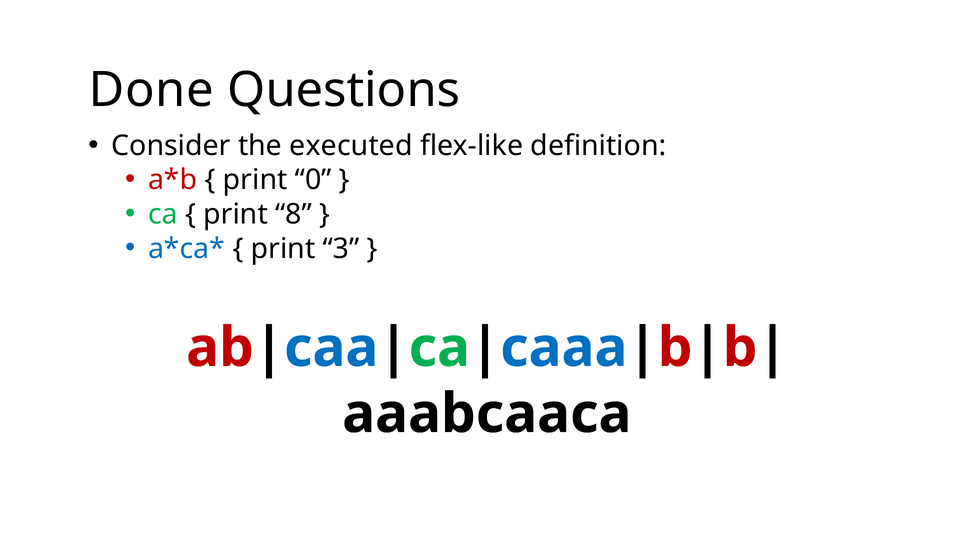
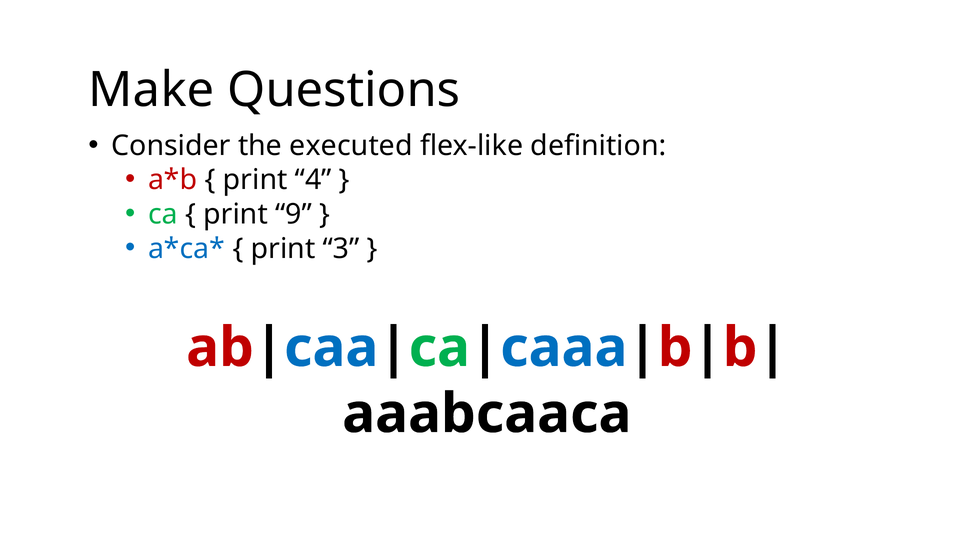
Done: Done -> Make
0: 0 -> 4
8: 8 -> 9
